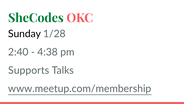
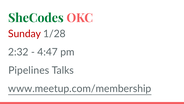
Sunday colour: black -> red
2:40: 2:40 -> 2:32
4:38: 4:38 -> 4:47
Supports: Supports -> Pipelines
